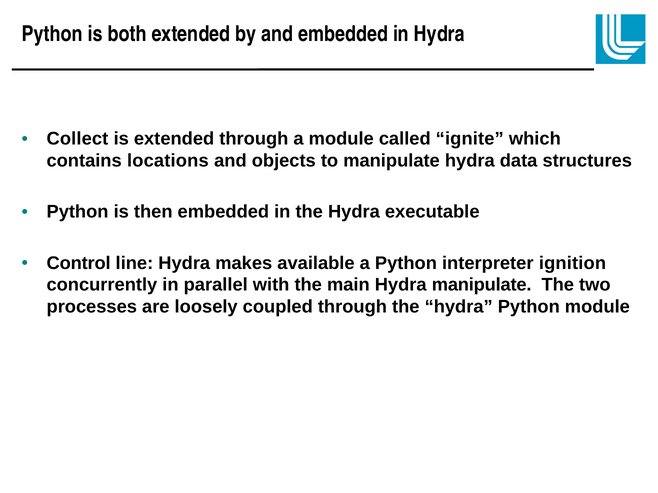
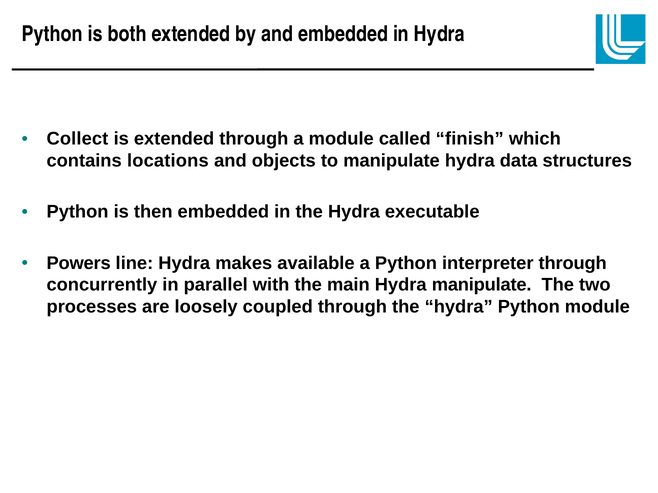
ignite: ignite -> finish
Control: Control -> Powers
interpreter ignition: ignition -> through
